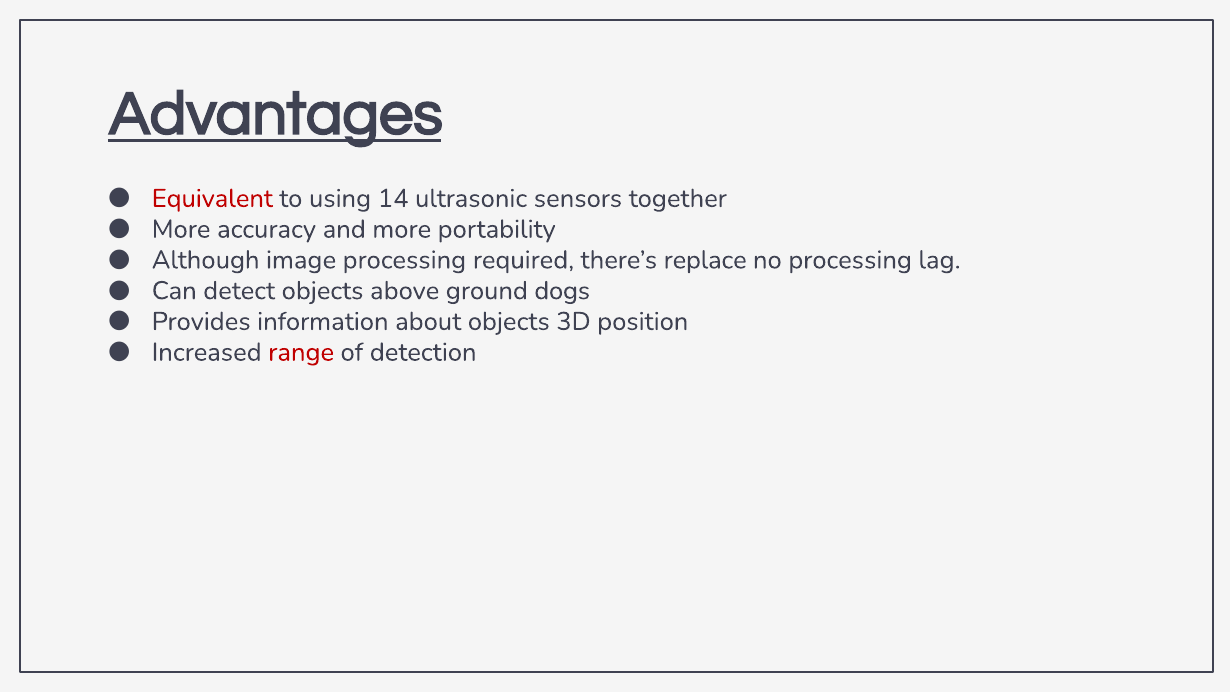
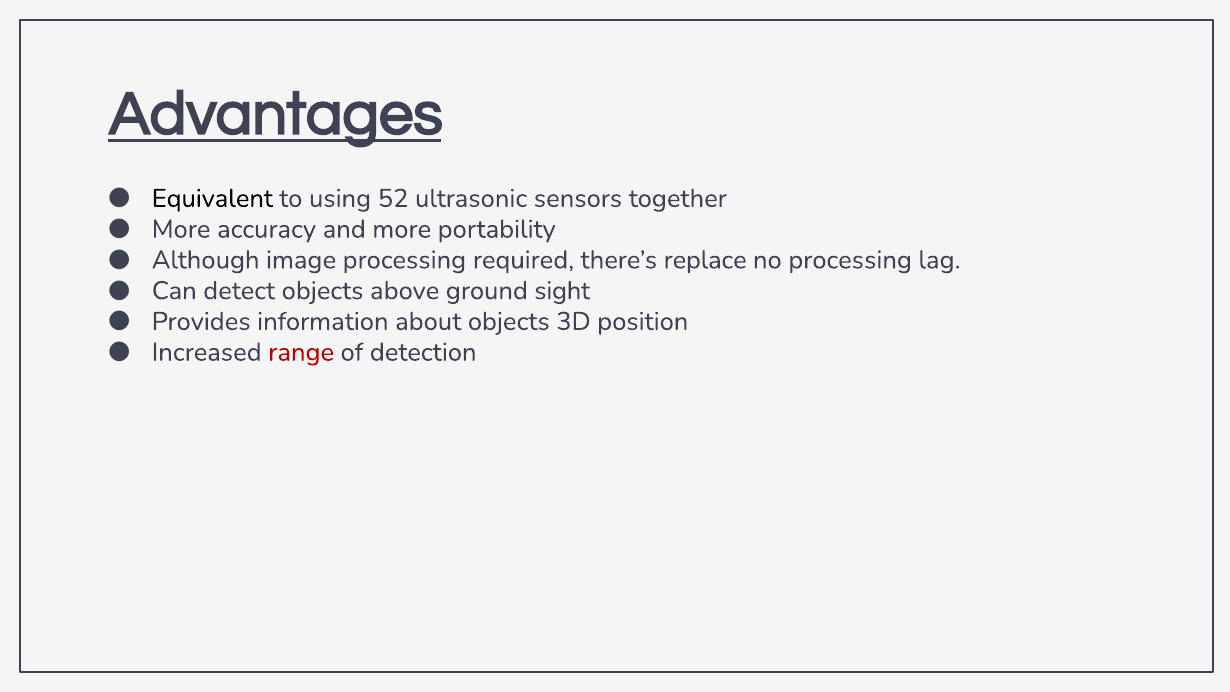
Equivalent colour: red -> black
14: 14 -> 52
dogs: dogs -> sight
